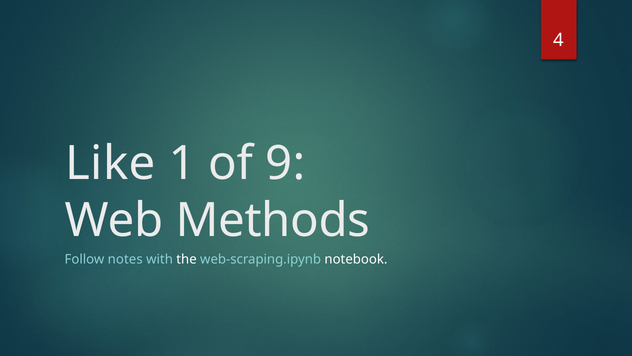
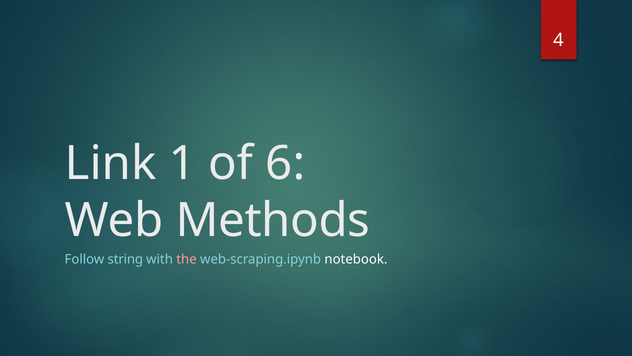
Like: Like -> Link
9: 9 -> 6
notes: notes -> string
the colour: white -> pink
